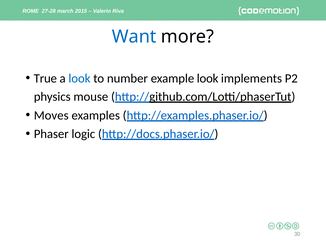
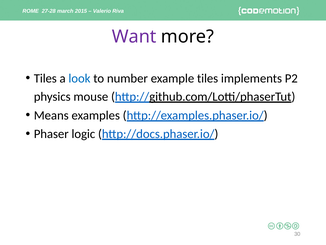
Want colour: blue -> purple
True at (45, 78): True -> Tiles
example look: look -> tiles
Moves: Moves -> Means
